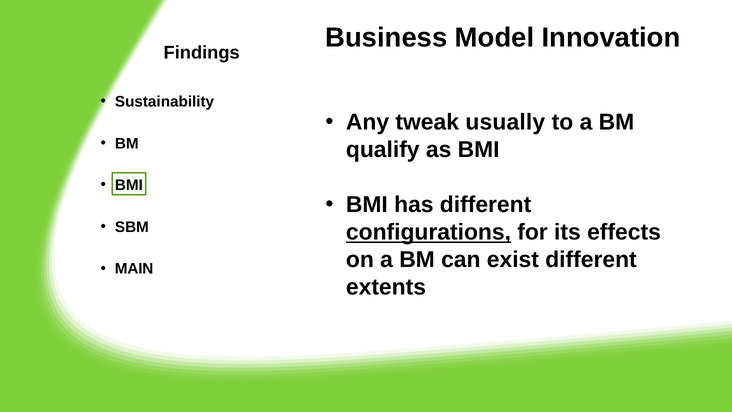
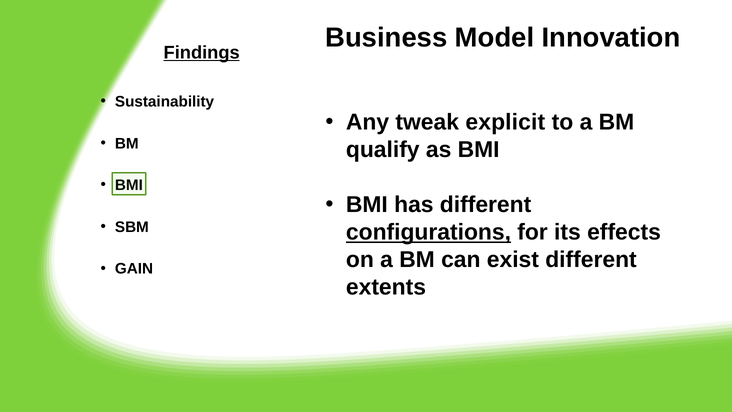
Findings underline: none -> present
usually: usually -> explicit
MAIN: MAIN -> GAIN
